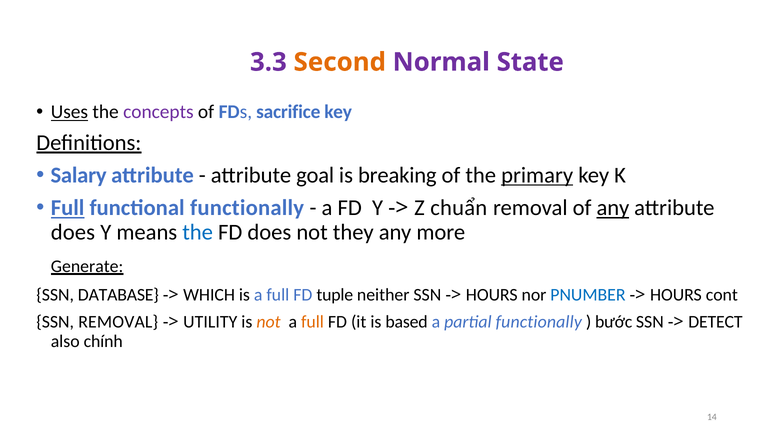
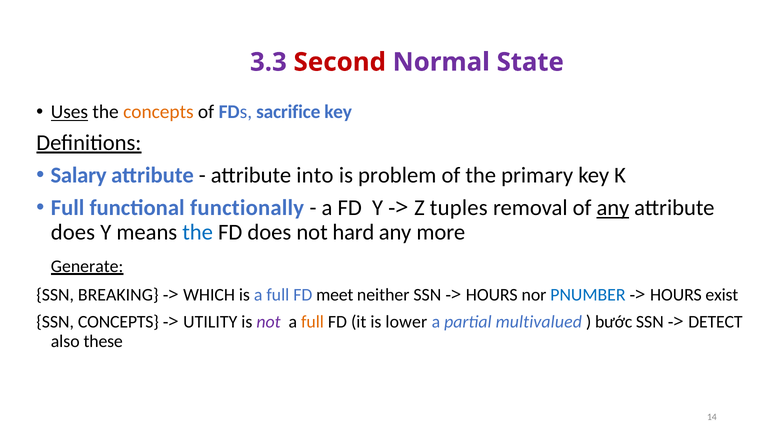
Second colour: orange -> red
concepts at (158, 112) colour: purple -> orange
goal: goal -> into
breaking: breaking -> problem
primary underline: present -> none
Full at (68, 208) underline: present -> none
chuẩn: chuẩn -> tuples
they: they -> hard
DATABASE: DATABASE -> BREAKING
tuple: tuple -> meet
cont: cont -> exist
SSN REMOVAL: REMOVAL -> CONCEPTS
not at (269, 322) colour: orange -> purple
based: based -> lower
partial functionally: functionally -> multivalued
chính: chính -> these
